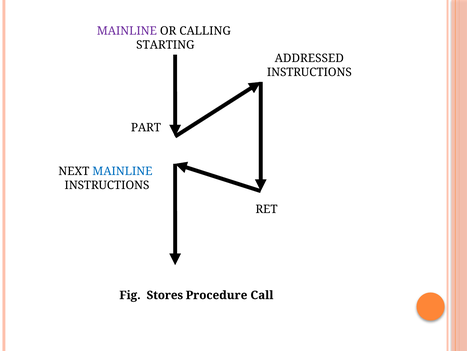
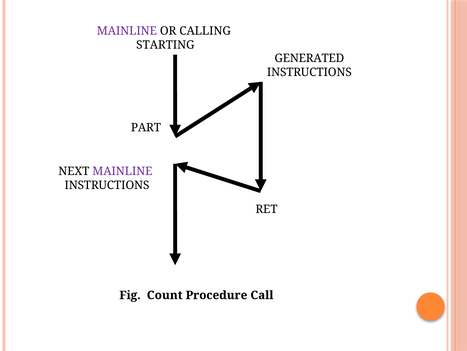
ADDRESSED: ADDRESSED -> GENERATED
MAINLINE at (122, 171) colour: blue -> purple
Stores: Stores -> Count
